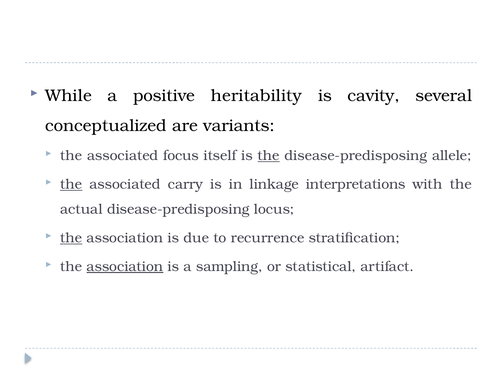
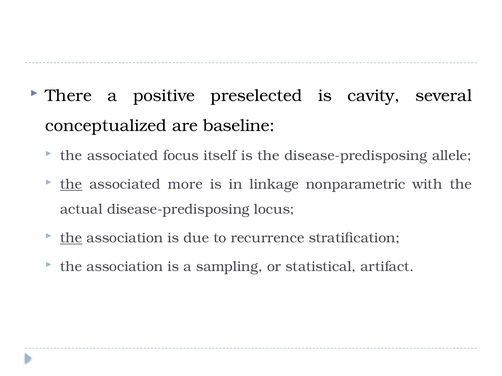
While: While -> There
heritability: heritability -> preselected
variants: variants -> baseline
the at (269, 156) underline: present -> none
carry: carry -> more
interpretations: interpretations -> nonparametric
association at (125, 267) underline: present -> none
